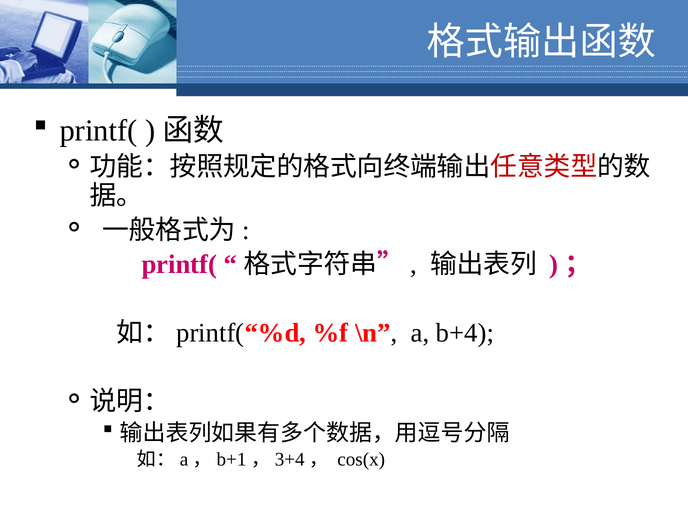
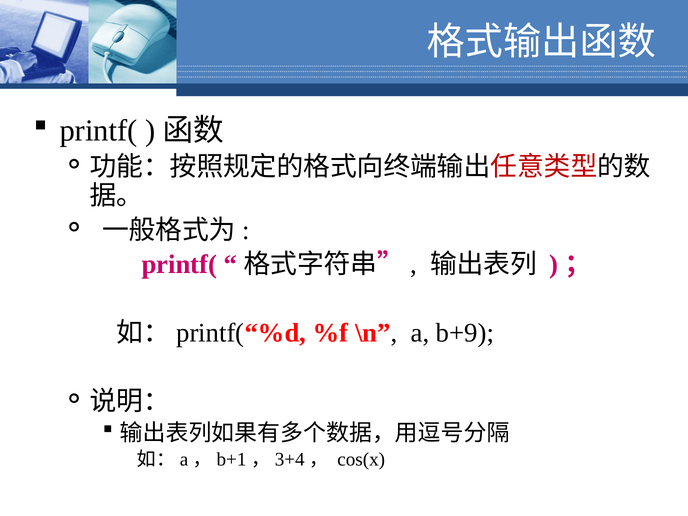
b+4: b+4 -> b+9
